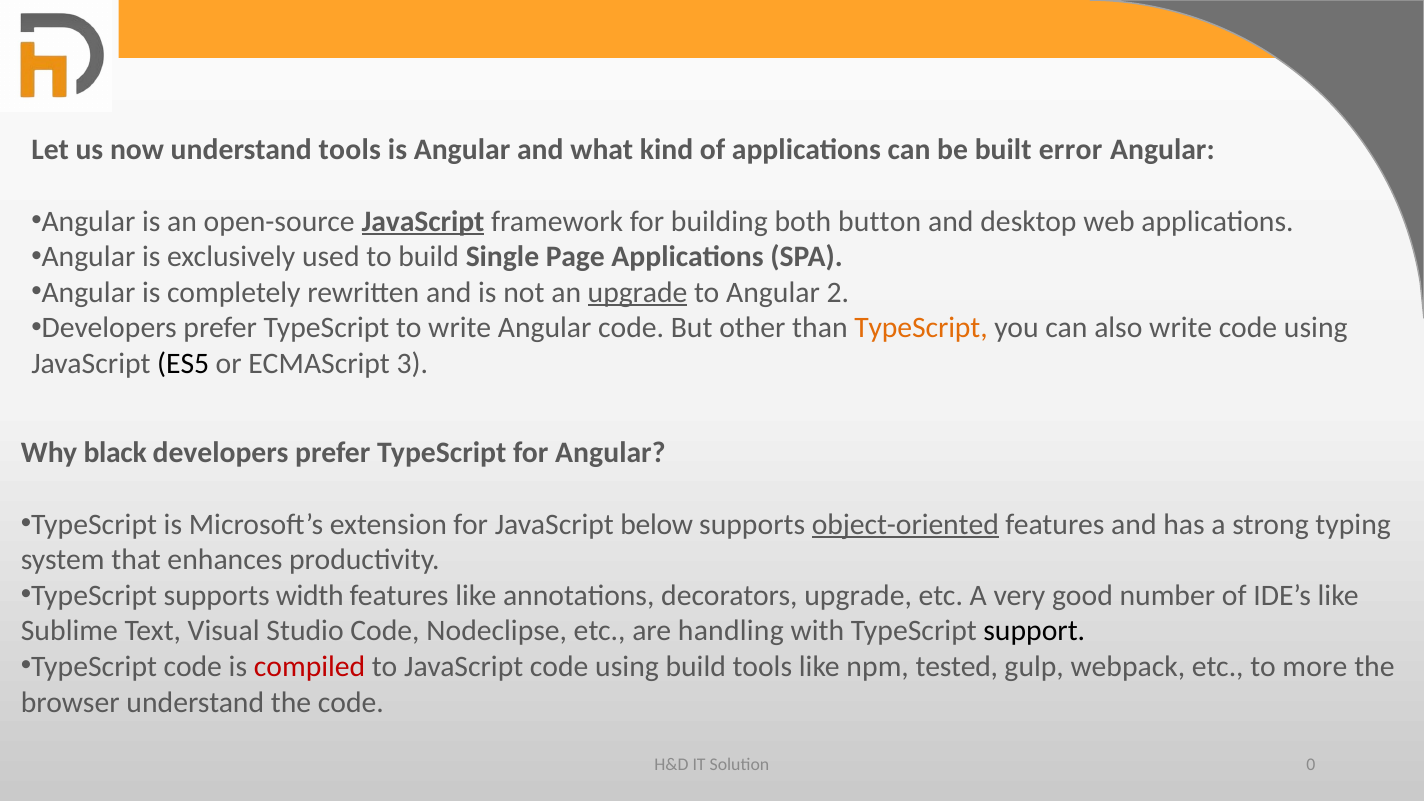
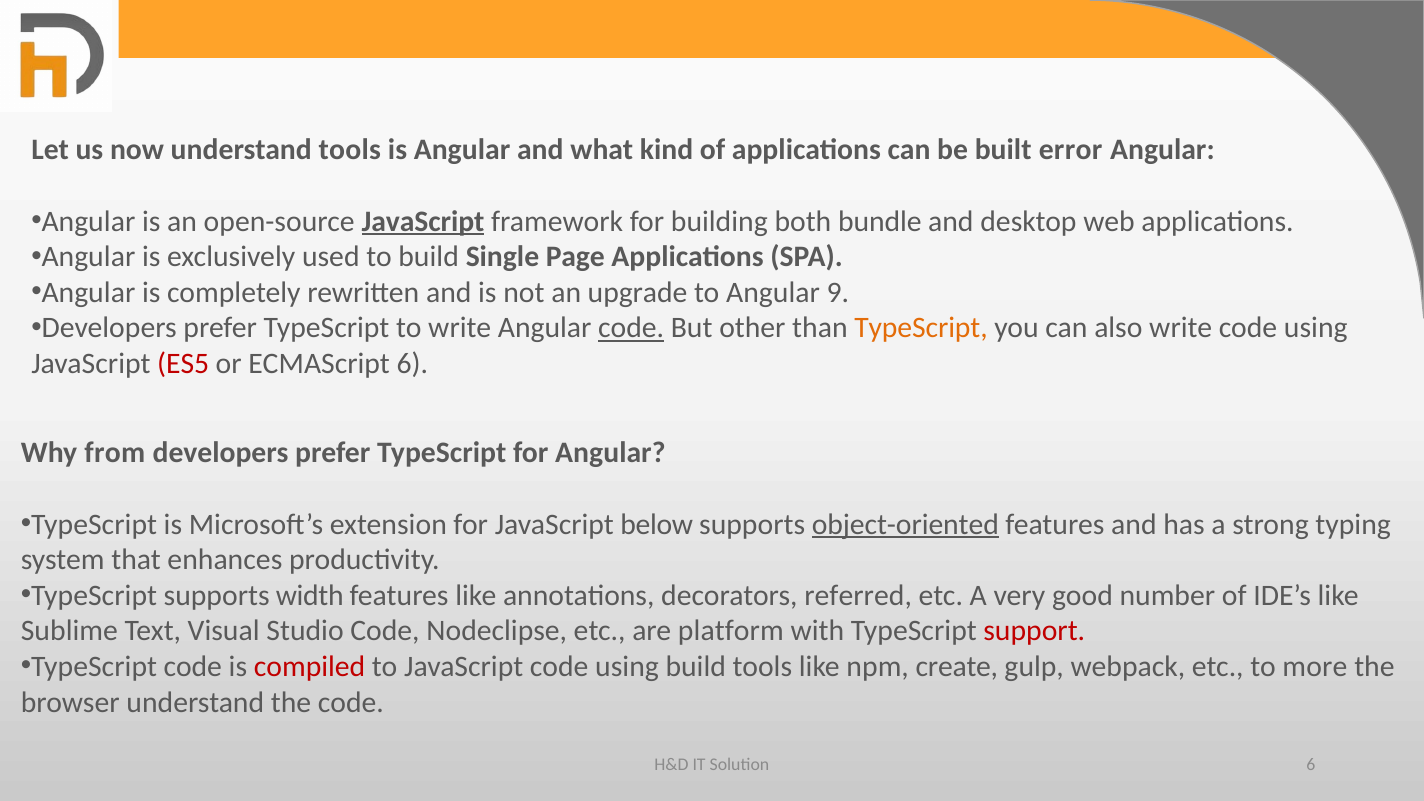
button: button -> bundle
upgrade at (638, 293) underline: present -> none
2: 2 -> 9
code at (631, 328) underline: none -> present
ES5 colour: black -> red
ECMAScript 3: 3 -> 6
black: black -> from
decorators upgrade: upgrade -> referred
handling: handling -> platform
support colour: black -> red
tested: tested -> create
Solution 0: 0 -> 6
